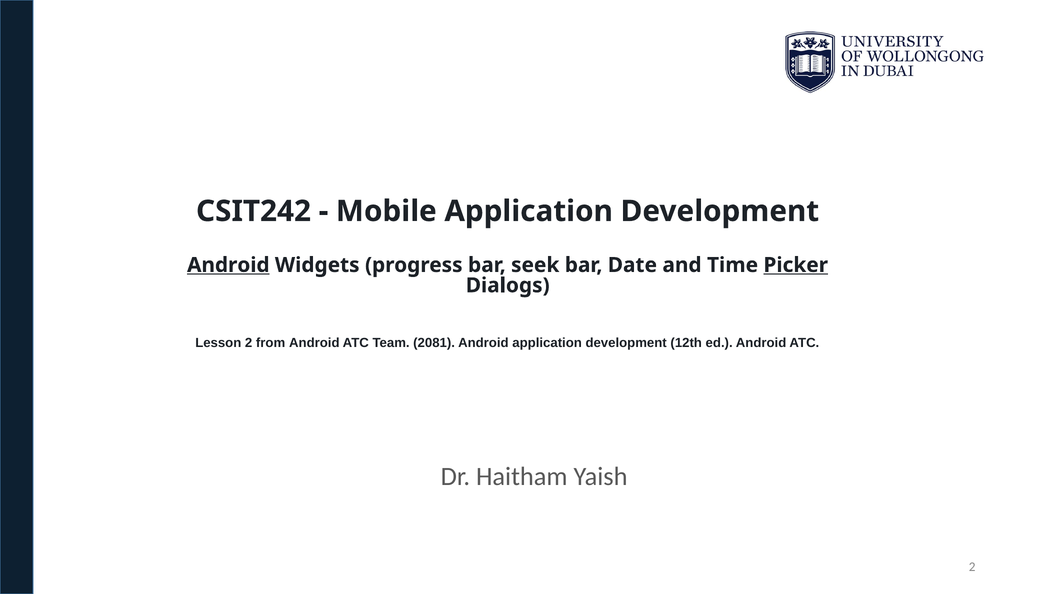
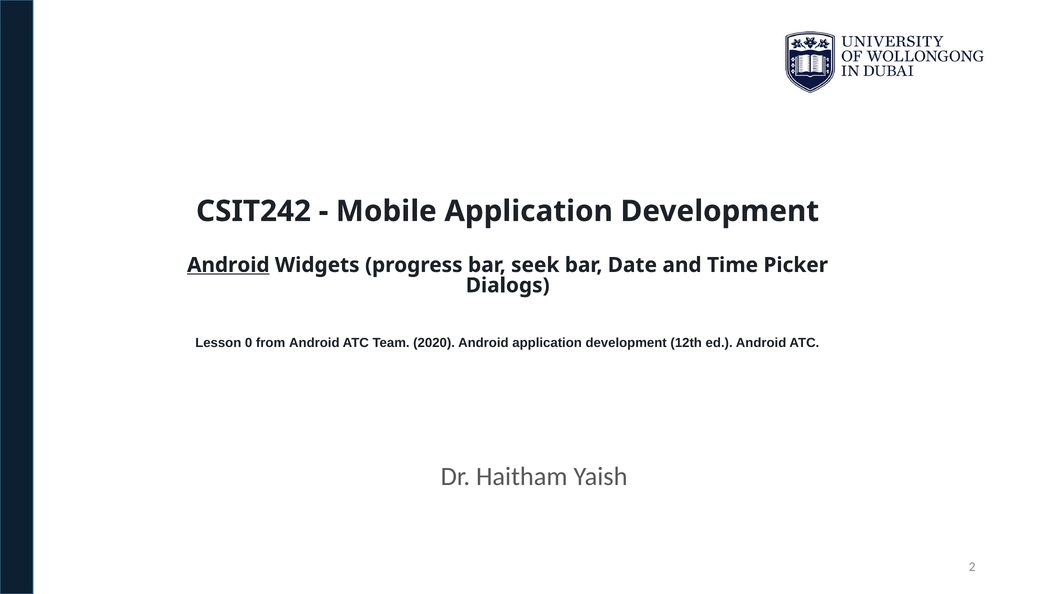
Picker underline: present -> none
Lesson 2: 2 -> 0
2081: 2081 -> 2020
